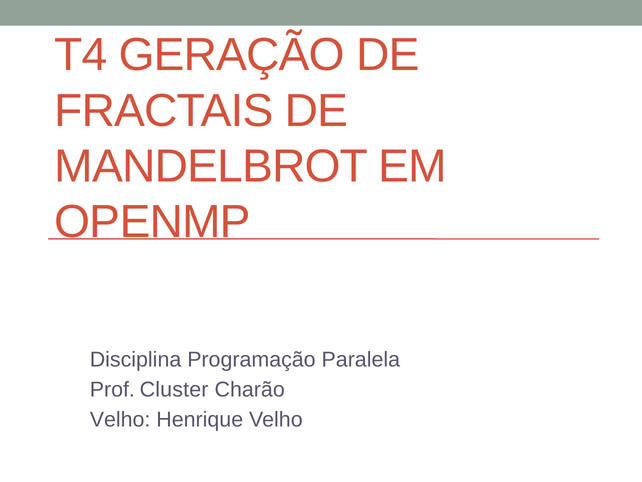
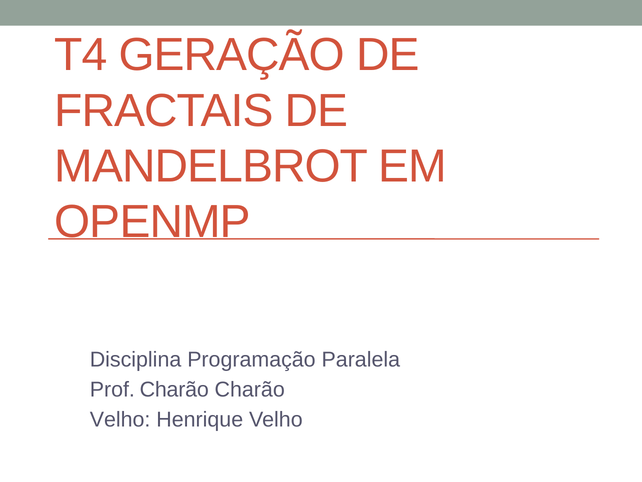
Prof Cluster: Cluster -> Charão
